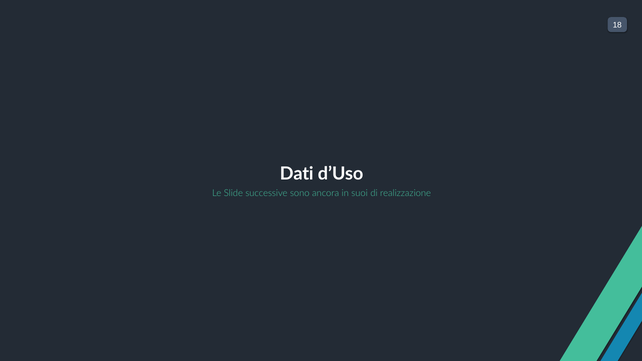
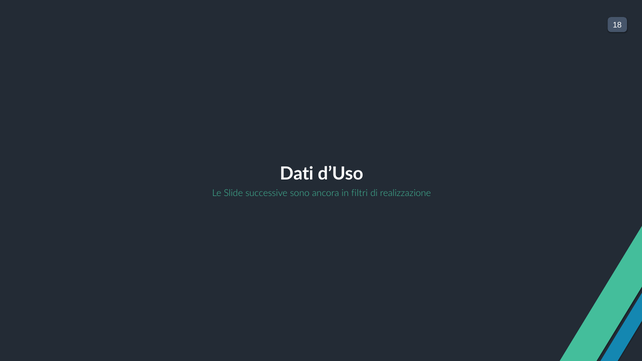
suoi: suoi -> filtri
